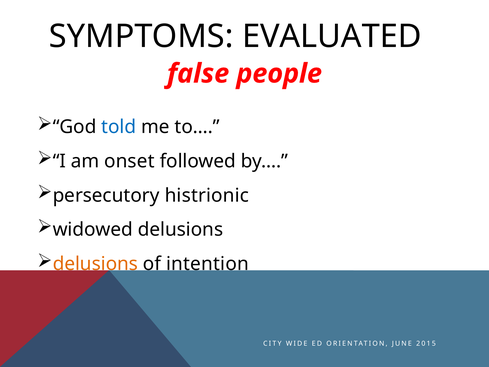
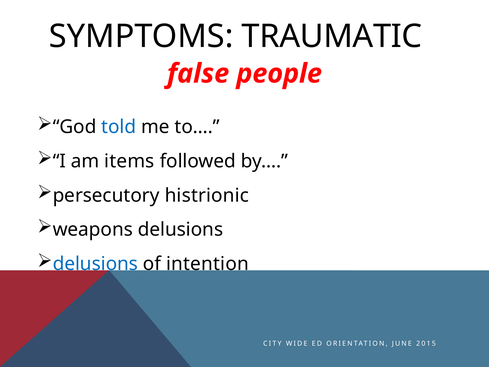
EVALUATED: EVALUATED -> TRAUMATIC
onset: onset -> items
widowed: widowed -> weapons
delusions at (95, 264) colour: orange -> blue
